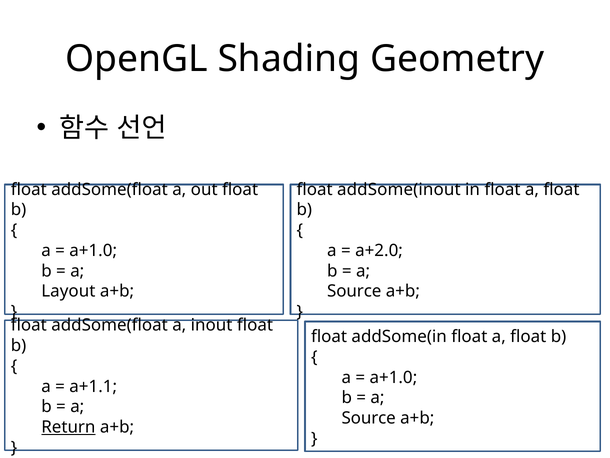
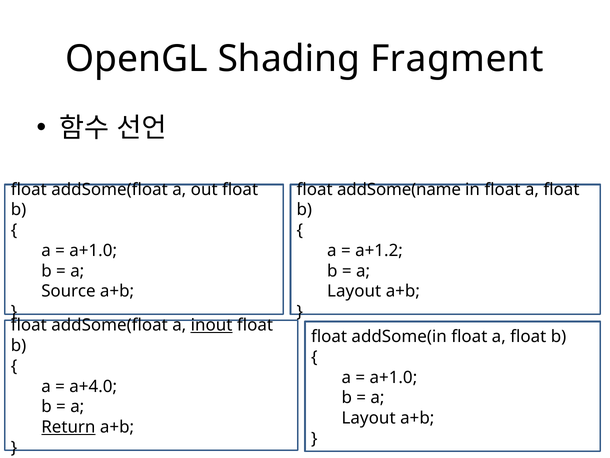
Geometry: Geometry -> Fragment
addSome(inout: addSome(inout -> addSome(name
a+2.0: a+2.0 -> a+1.2
Layout: Layout -> Source
Source at (354, 291): Source -> Layout
inout underline: none -> present
a+1.1: a+1.1 -> a+4.0
Source at (369, 418): Source -> Layout
